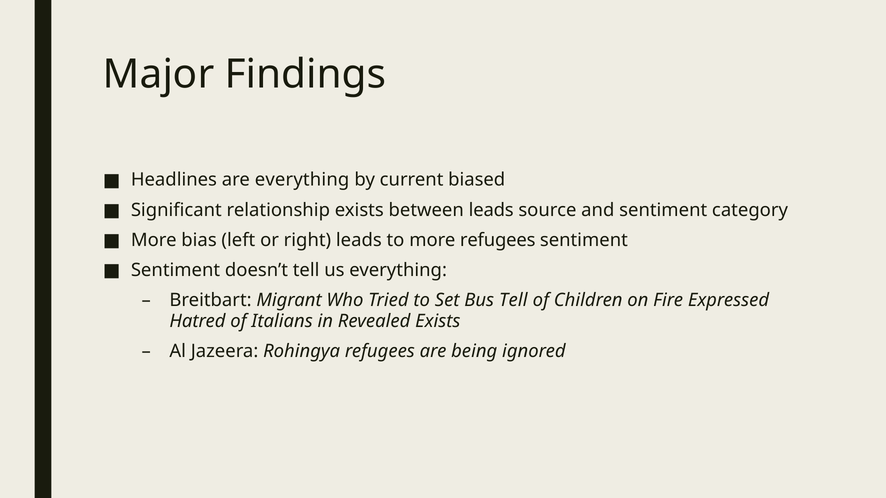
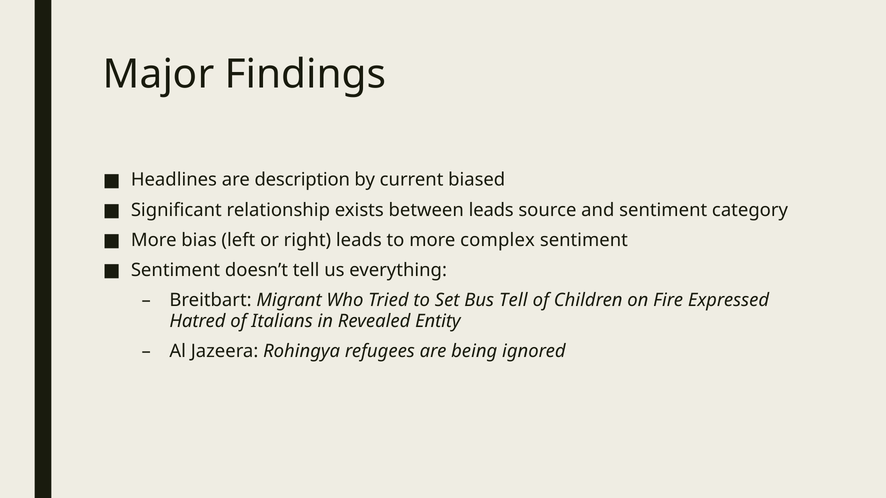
are everything: everything -> description
more refugees: refugees -> complex
Revealed Exists: Exists -> Entity
